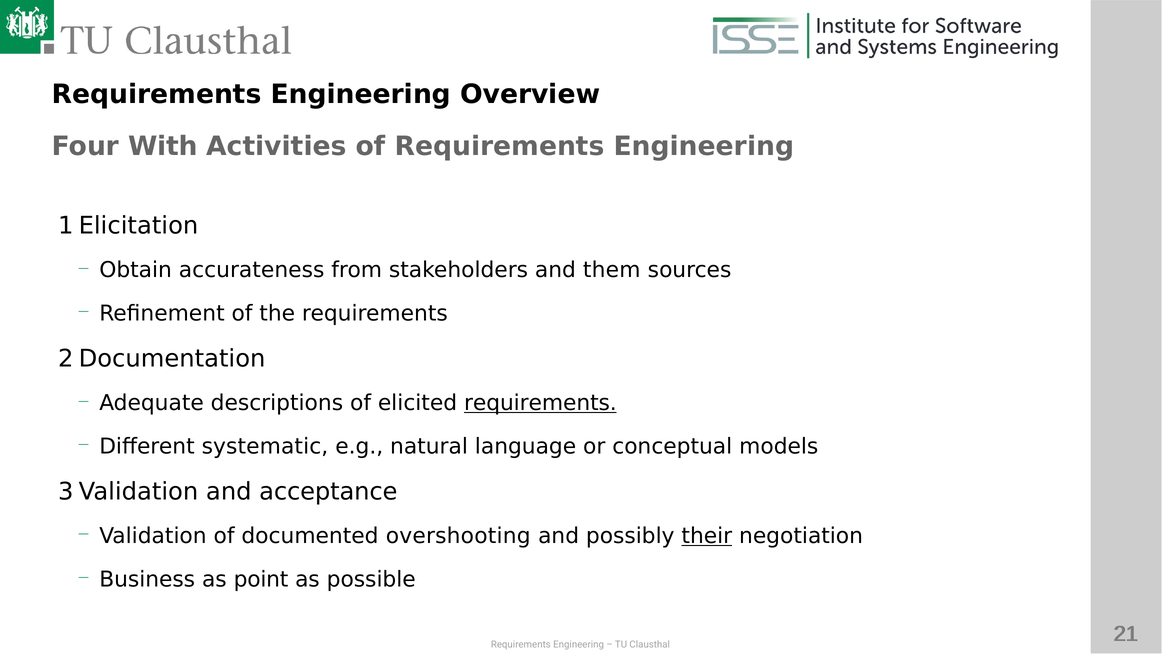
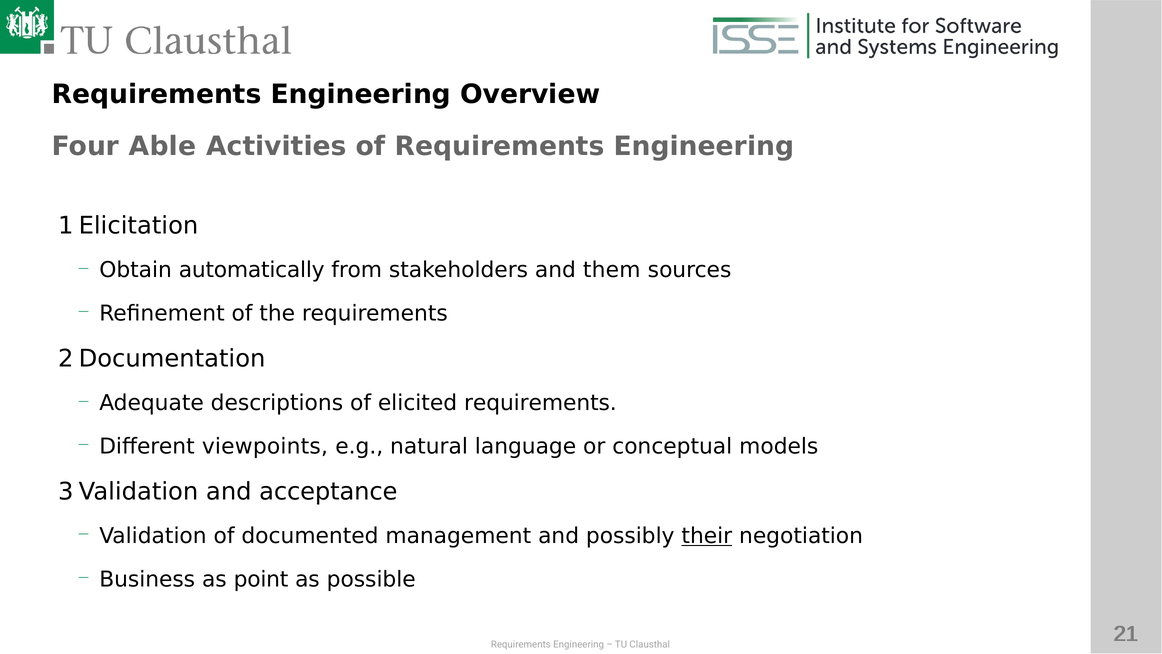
With: With -> Able
accurateness: accurateness -> automatically
requirements at (540, 403) underline: present -> none
systematic: systematic -> viewpoints
overshooting: overshooting -> management
